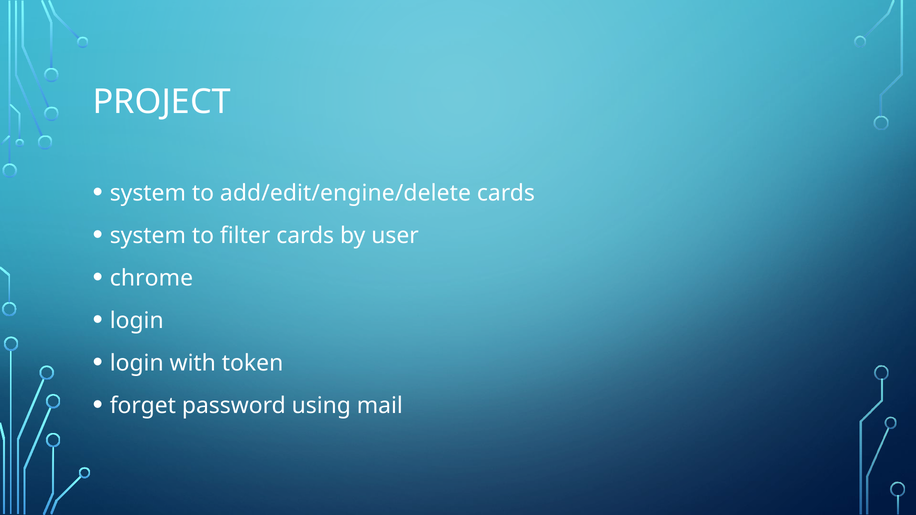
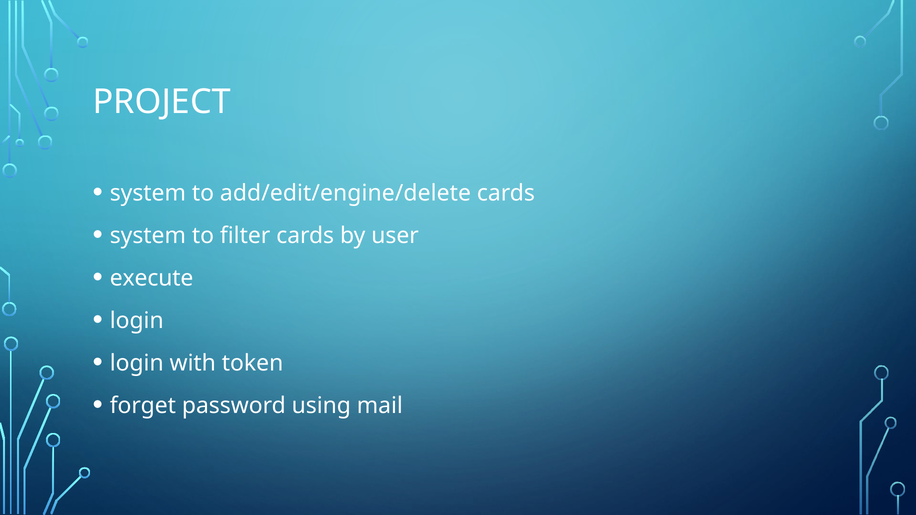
chrome: chrome -> execute
